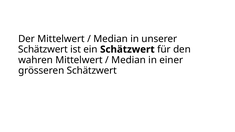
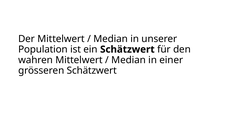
Schätzwert at (43, 49): Schätzwert -> Population
